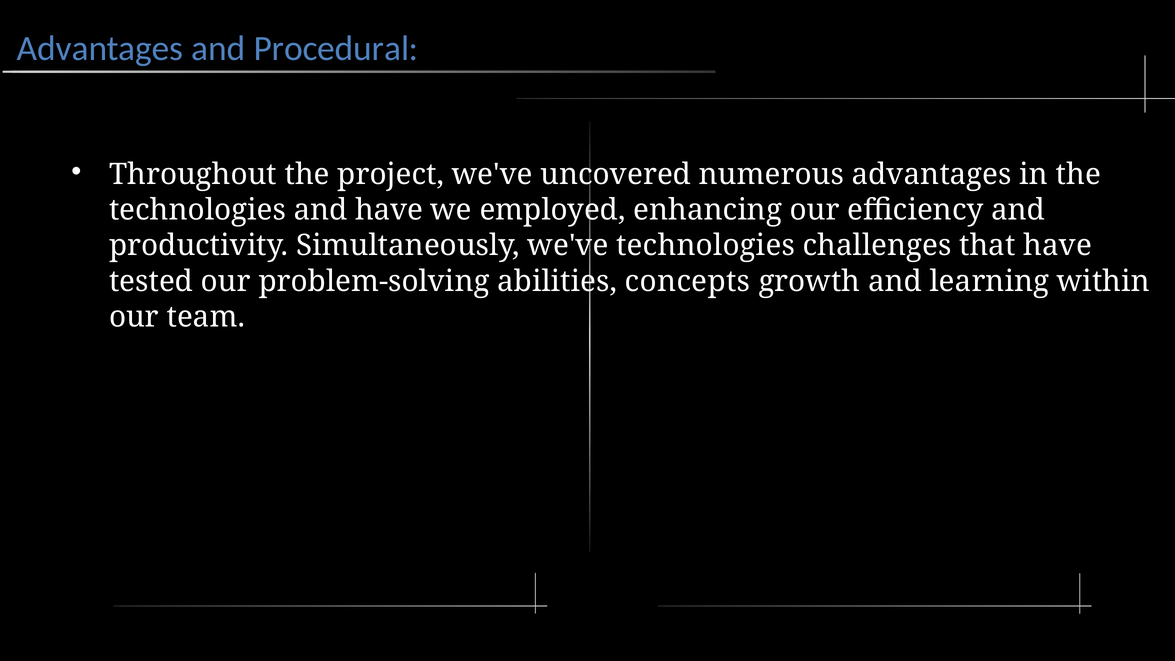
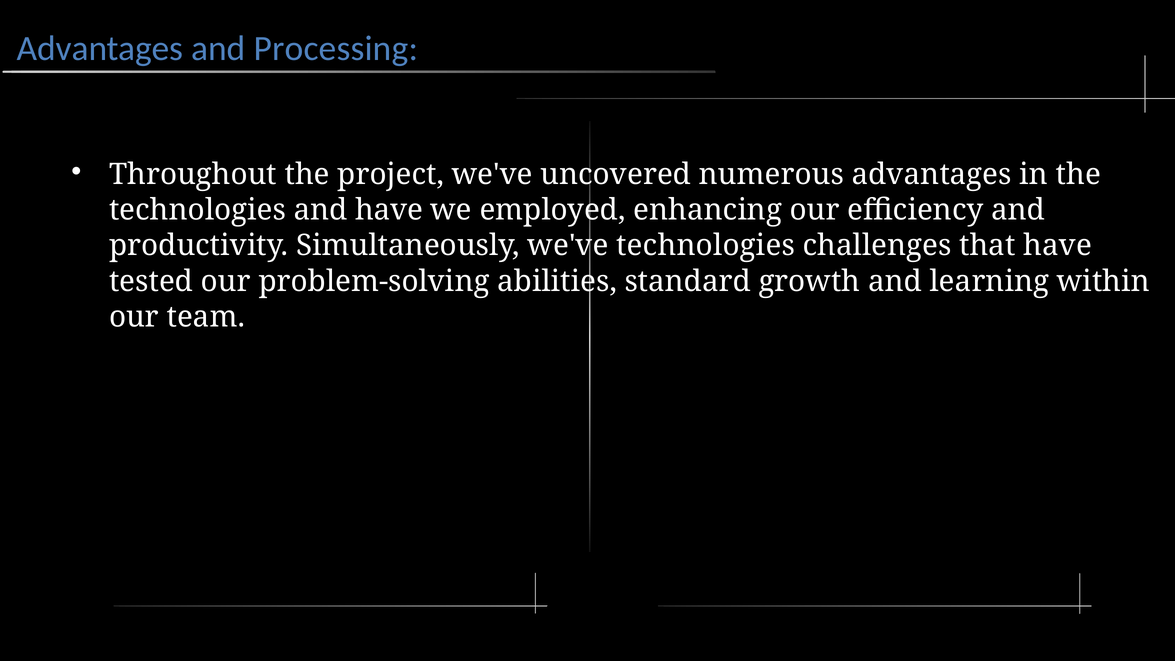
Procedural: Procedural -> Processing
concepts: concepts -> standard
